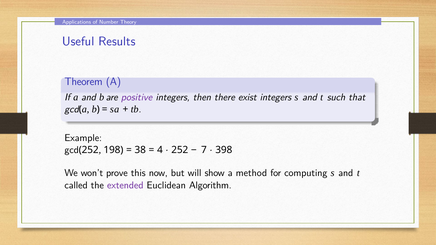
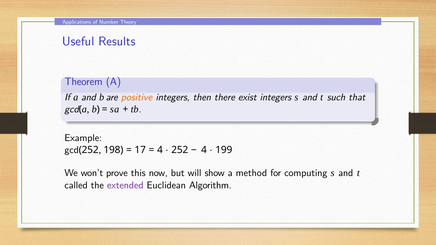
positive colour: purple -> orange
38: 38 -> 17
7 at (204, 150): 7 -> 4
398: 398 -> 199
